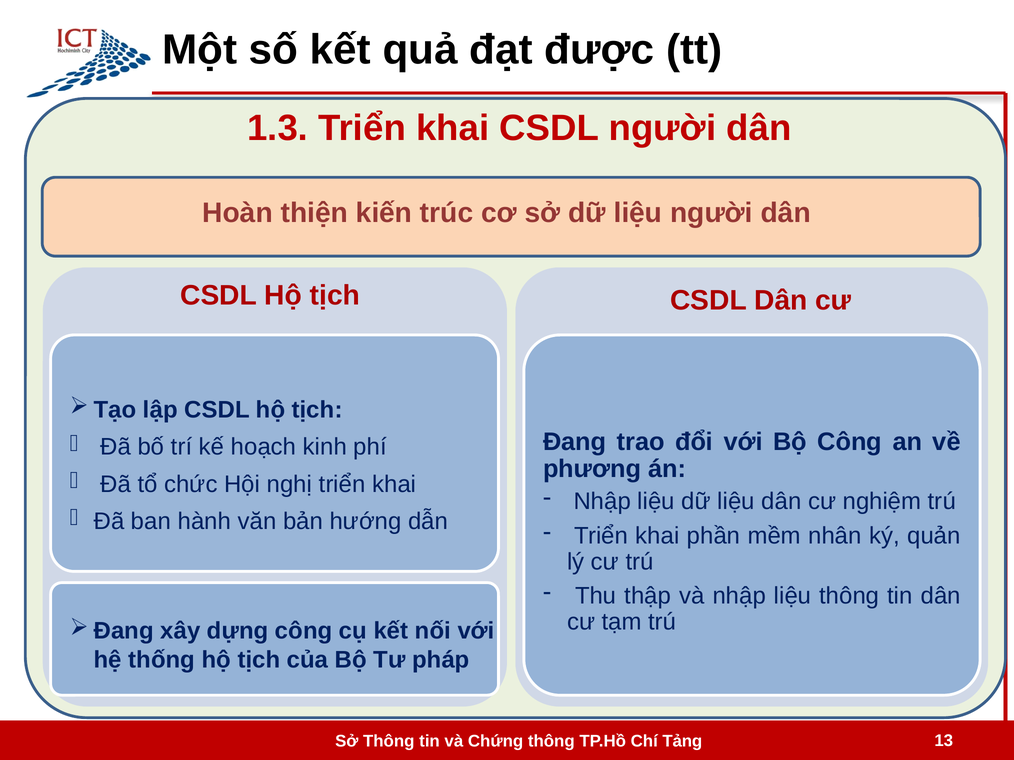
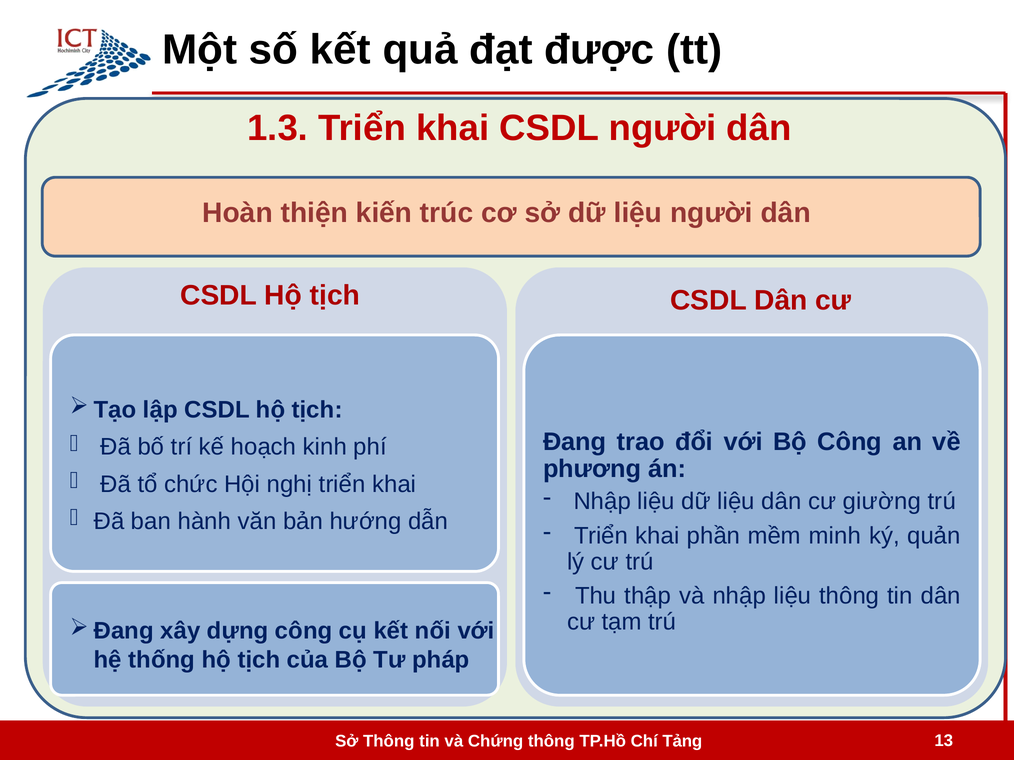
nghiệm: nghiệm -> giường
nhân: nhân -> minh
